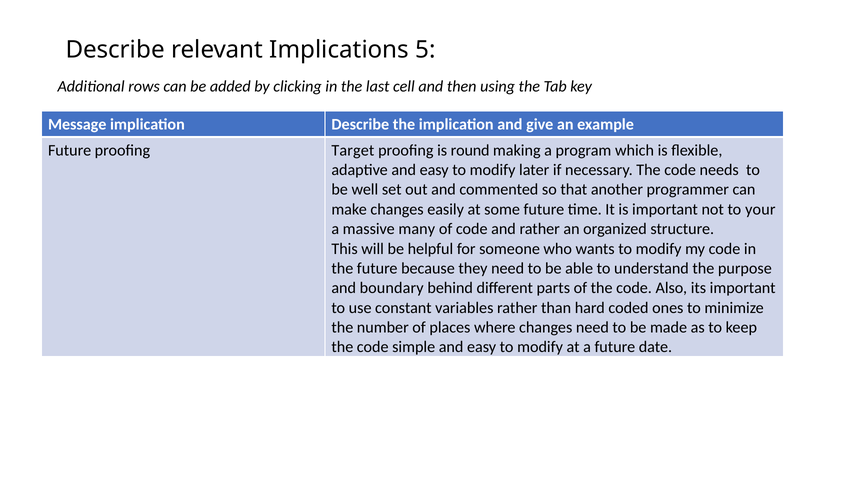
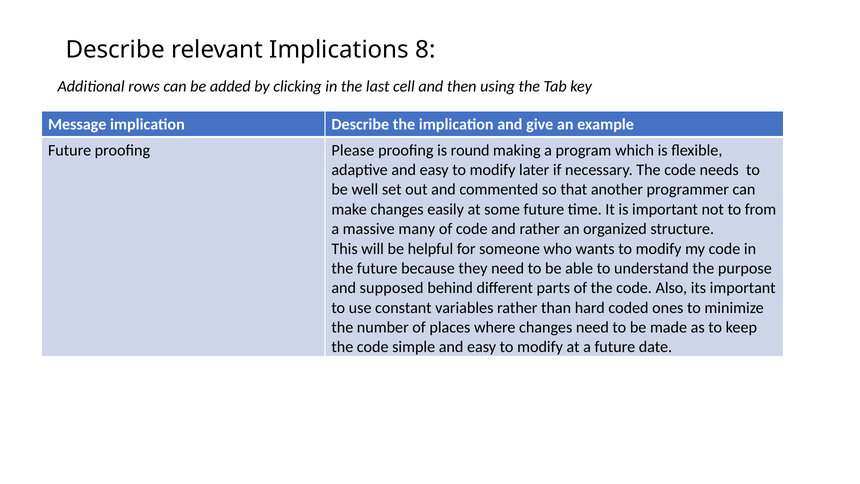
5: 5 -> 8
Target: Target -> Please
your: your -> from
boundary: boundary -> supposed
